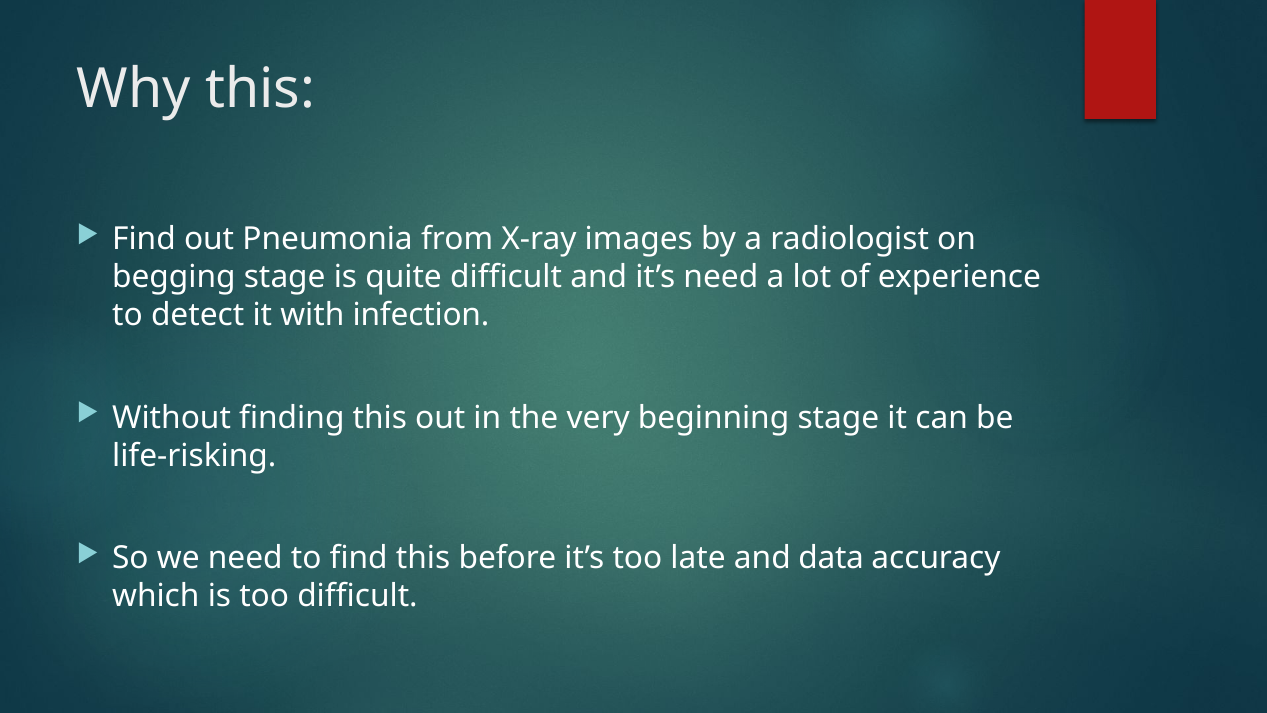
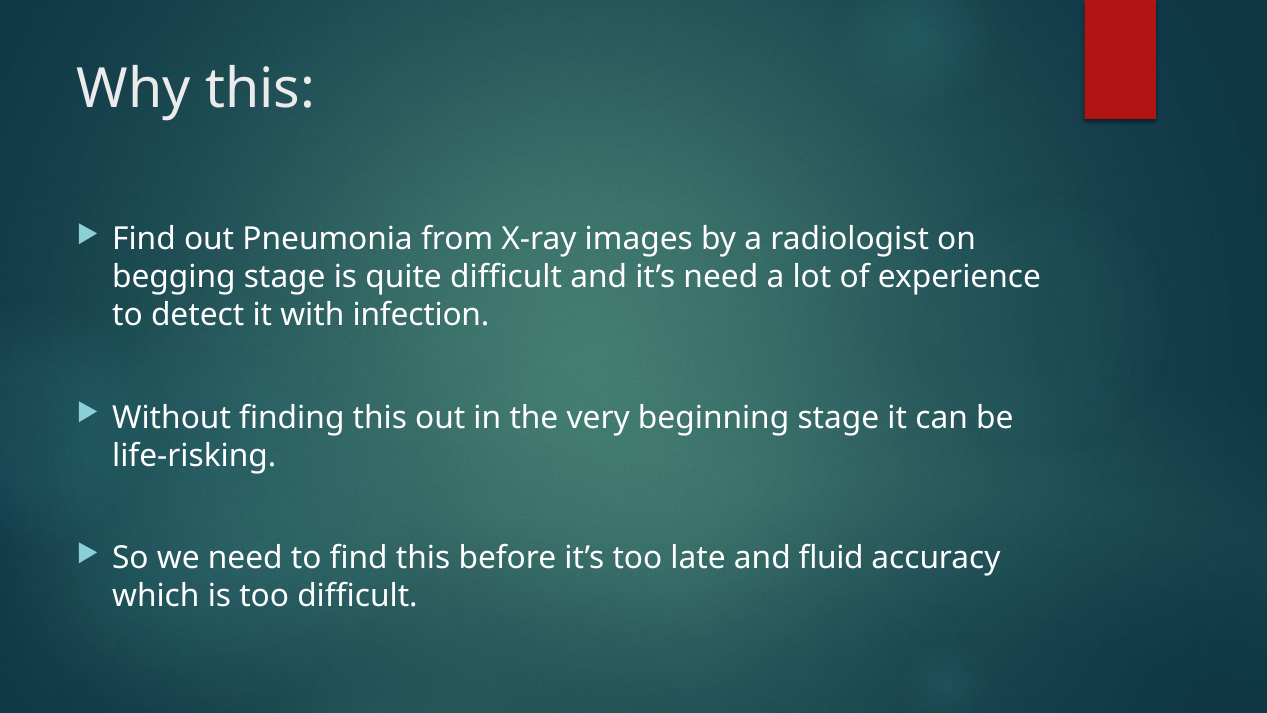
data: data -> fluid
